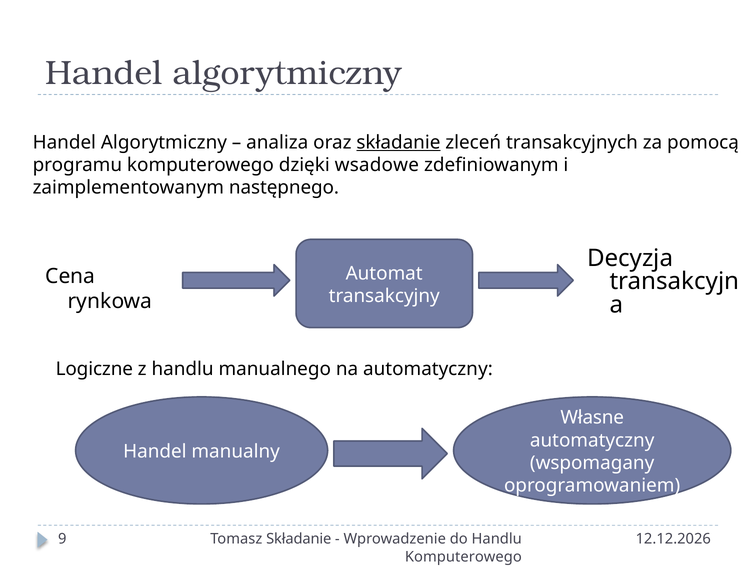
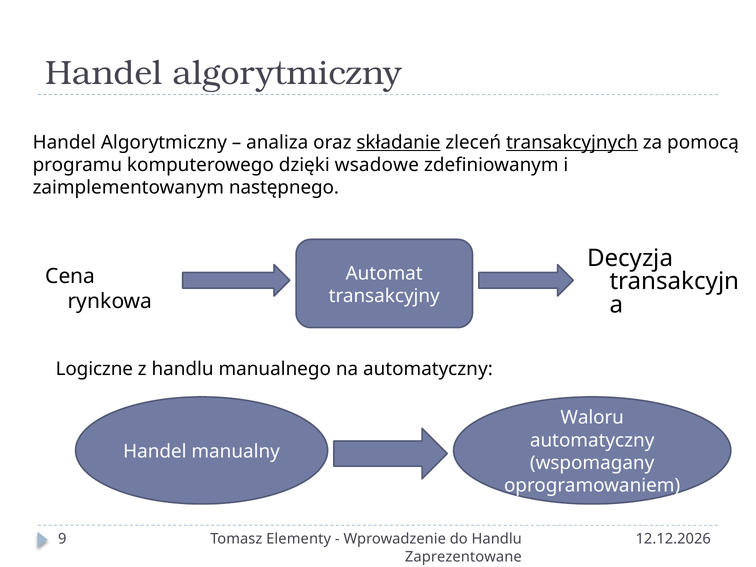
transakcyjnych underline: none -> present
Własne: Własne -> Waloru
Tomasz Składanie: Składanie -> Elementy
Komputerowego at (463, 557): Komputerowego -> Zaprezentowane
